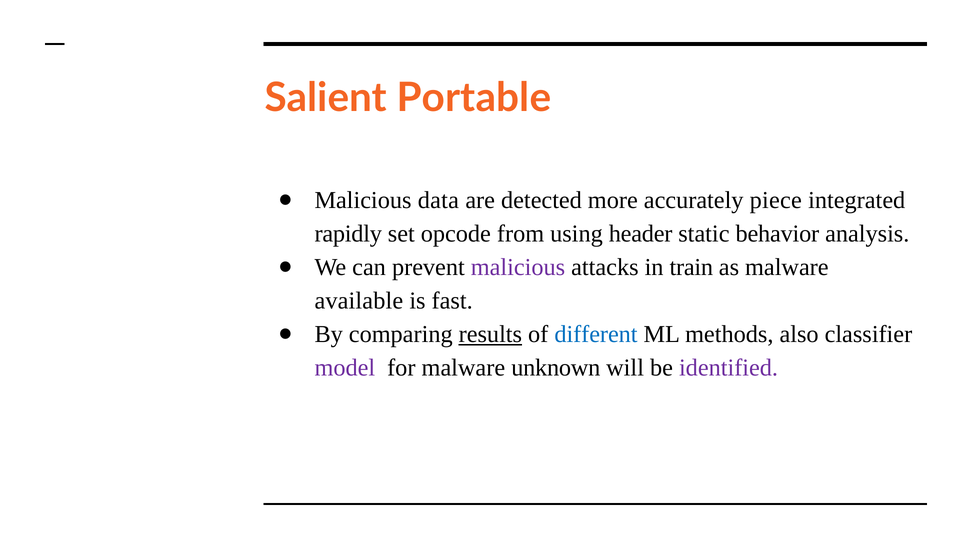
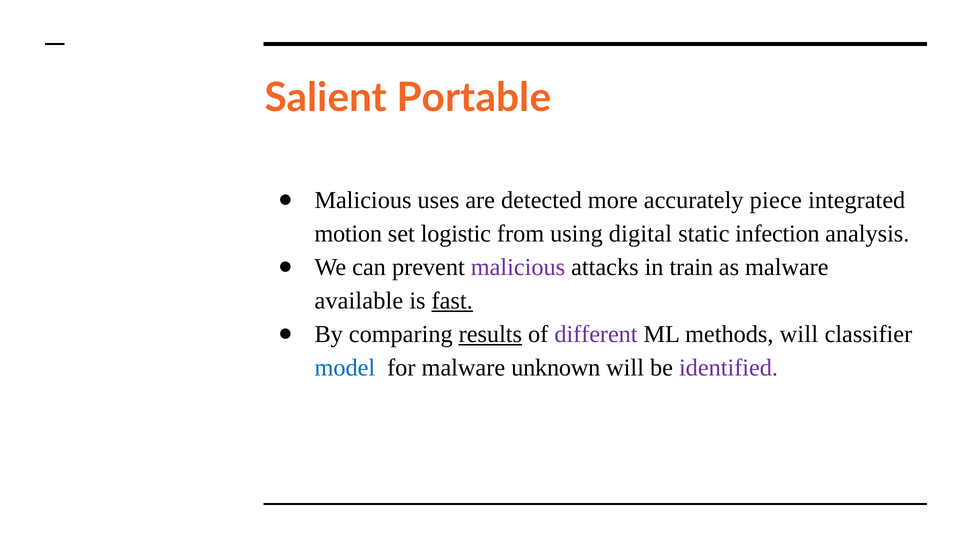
data: data -> uses
rapidly: rapidly -> motion
opcode: opcode -> logistic
header: header -> digital
behavior: behavior -> infection
fast underline: none -> present
different colour: blue -> purple
methods also: also -> will
model colour: purple -> blue
